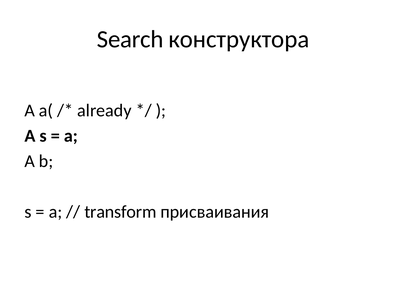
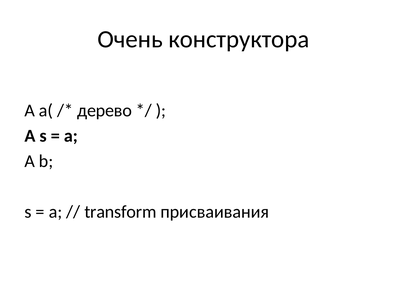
Search: Search -> Очень
already: already -> дерево
